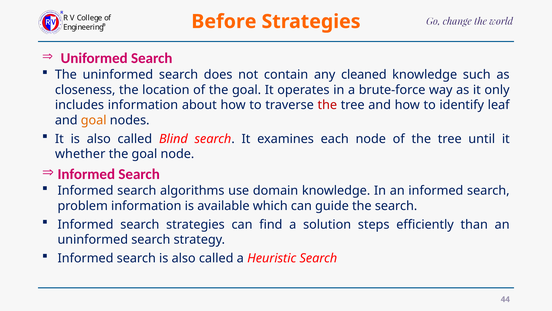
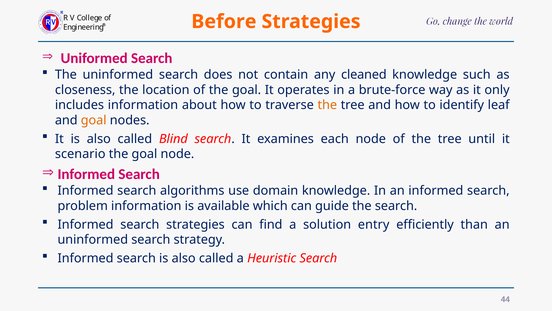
the at (327, 105) colour: red -> orange
whether: whether -> scenario
steps: steps -> entry
